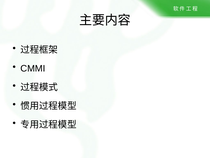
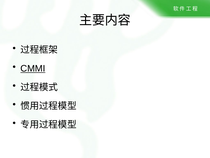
CMMI underline: none -> present
